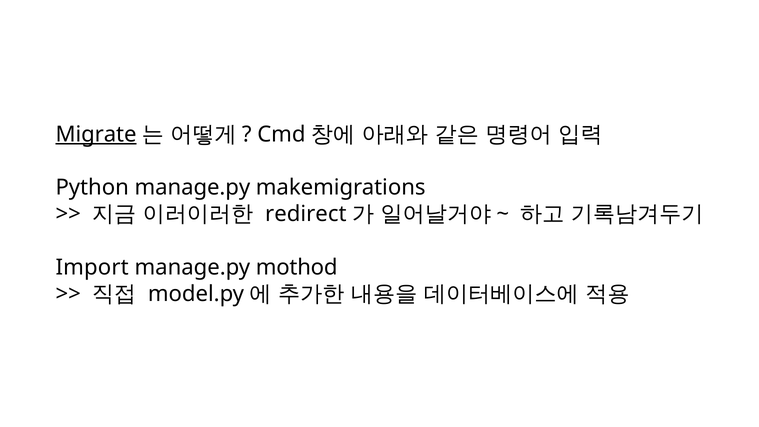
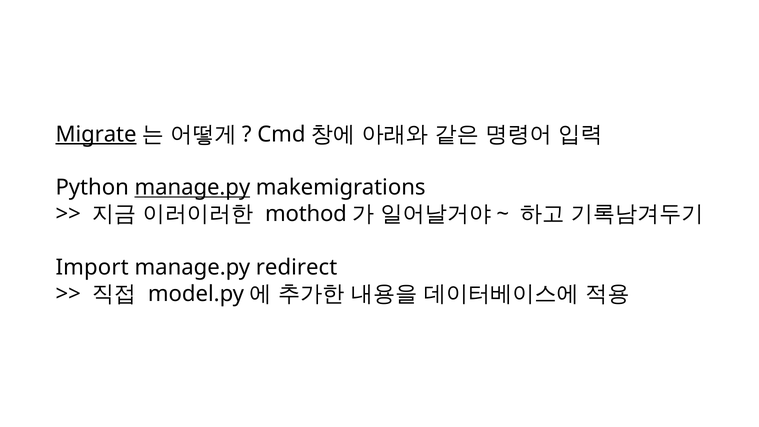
manage.py at (192, 187) underline: none -> present
redirect: redirect -> mothod
mothod: mothod -> redirect
